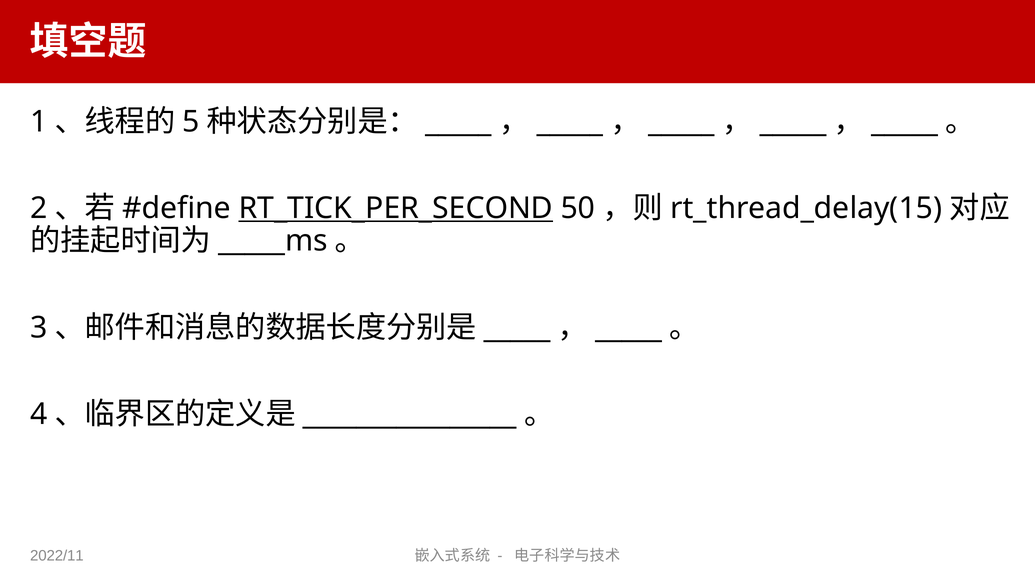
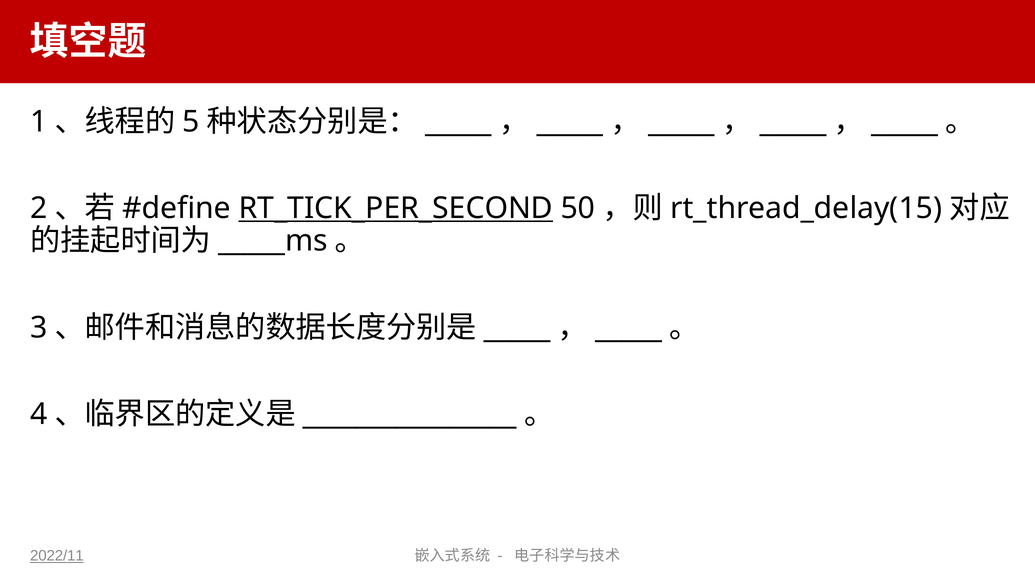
2022/11 underline: none -> present
